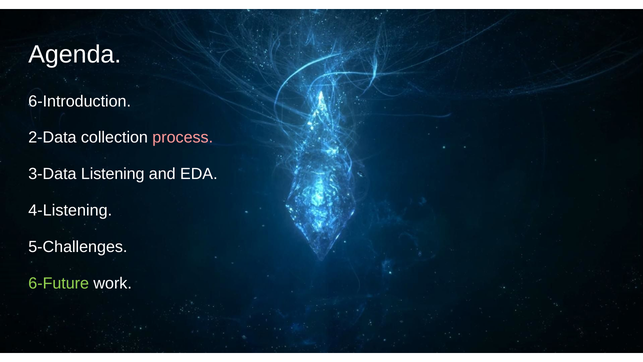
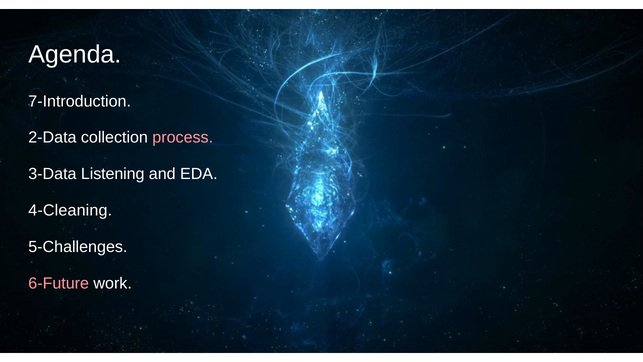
6-Introduction: 6-Introduction -> 7-Introduction
4-Listening: 4-Listening -> 4-Cleaning
6-Future colour: light green -> pink
